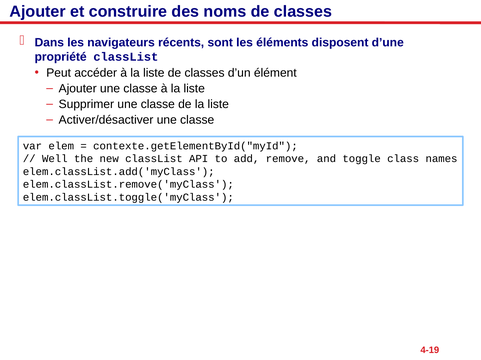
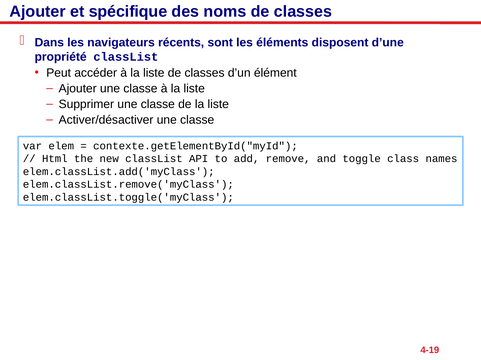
construire: construire -> spécifique
Well: Well -> Html
